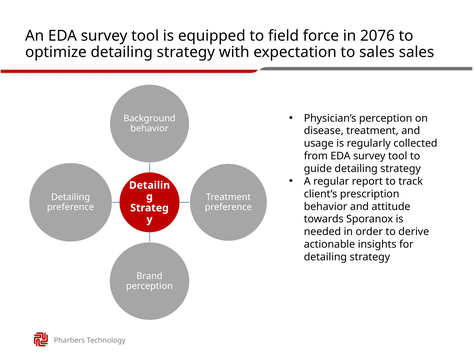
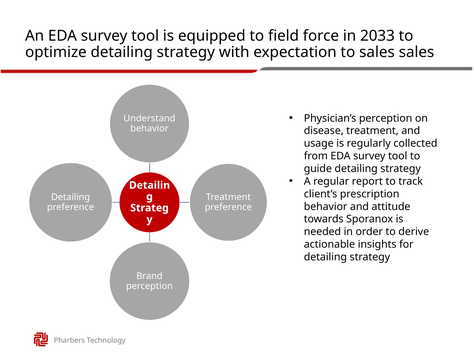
2076: 2076 -> 2033
Background: Background -> Understand
